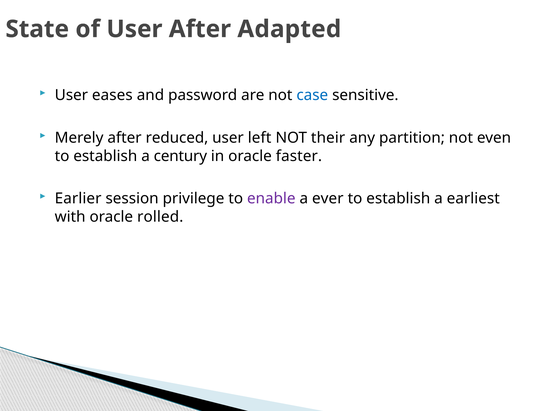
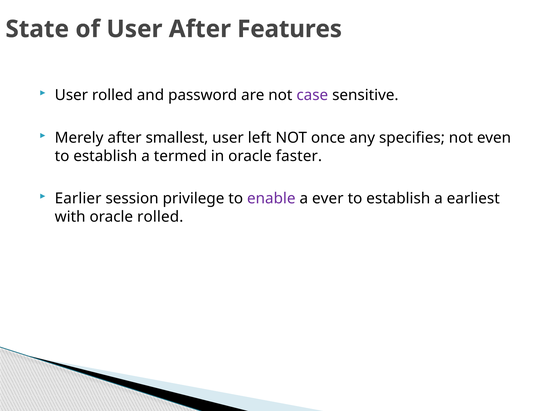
Adapted: Adapted -> Features
User eases: eases -> rolled
case colour: blue -> purple
reduced: reduced -> smallest
their: their -> once
partition: partition -> specifies
century: century -> termed
